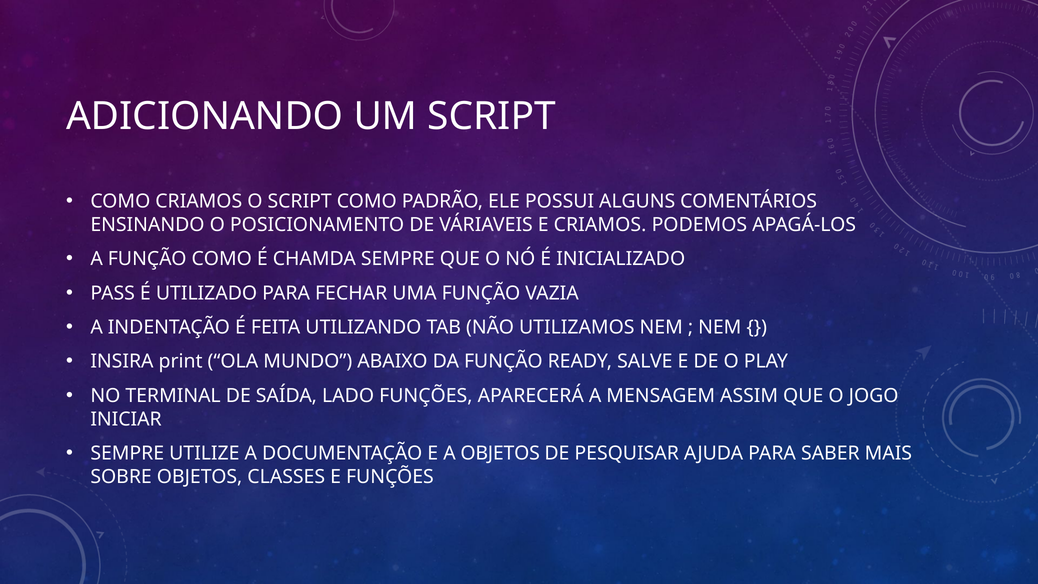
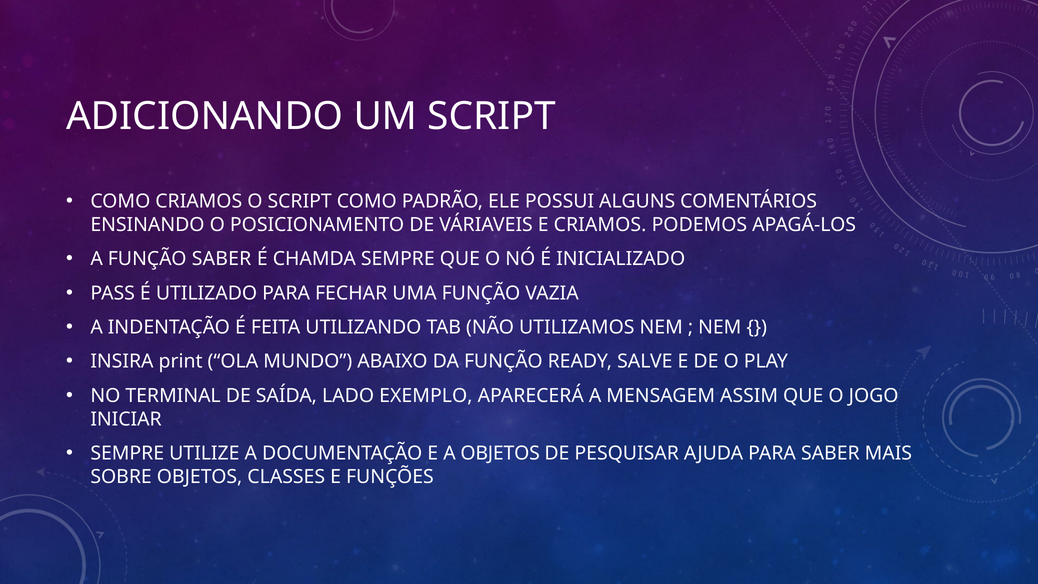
FUNÇÃO COMO: COMO -> SABER
LADO FUNÇÕES: FUNÇÕES -> EXEMPLO
